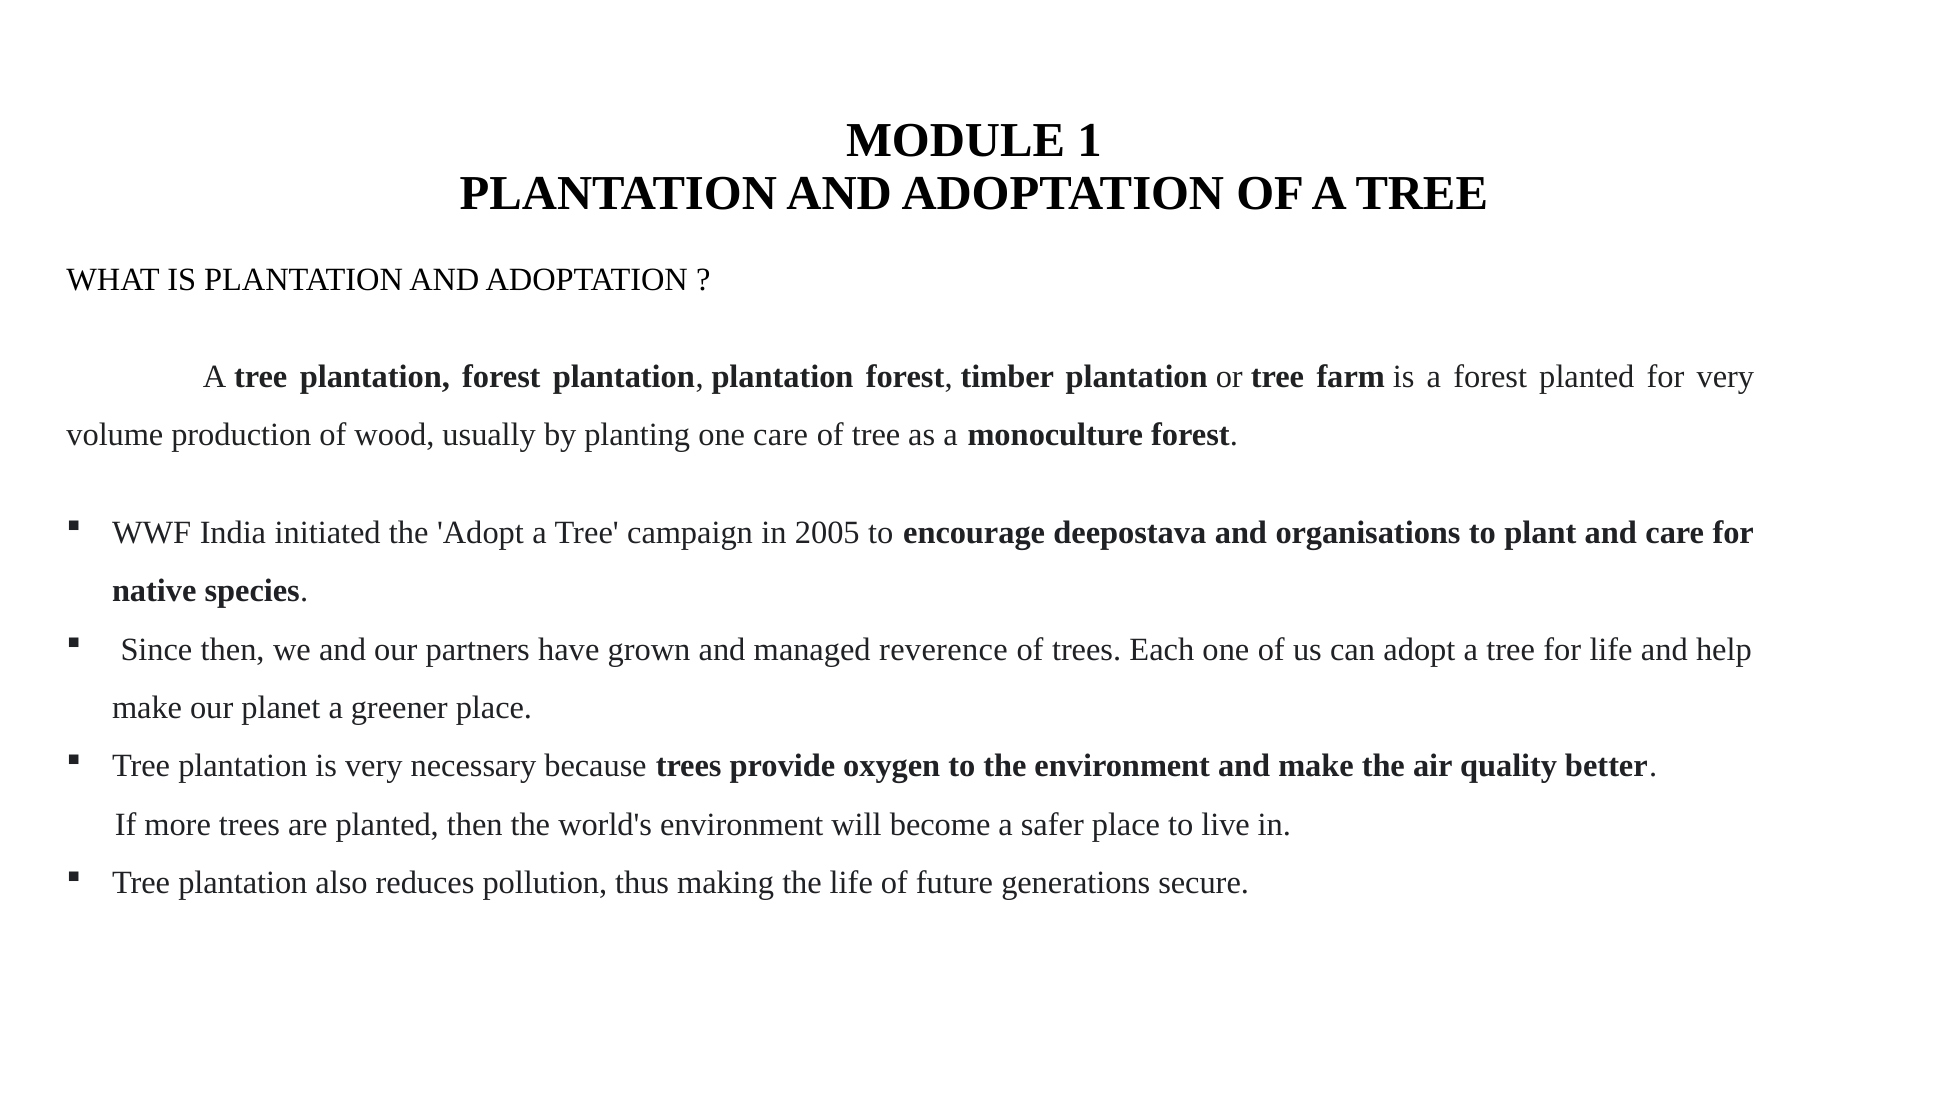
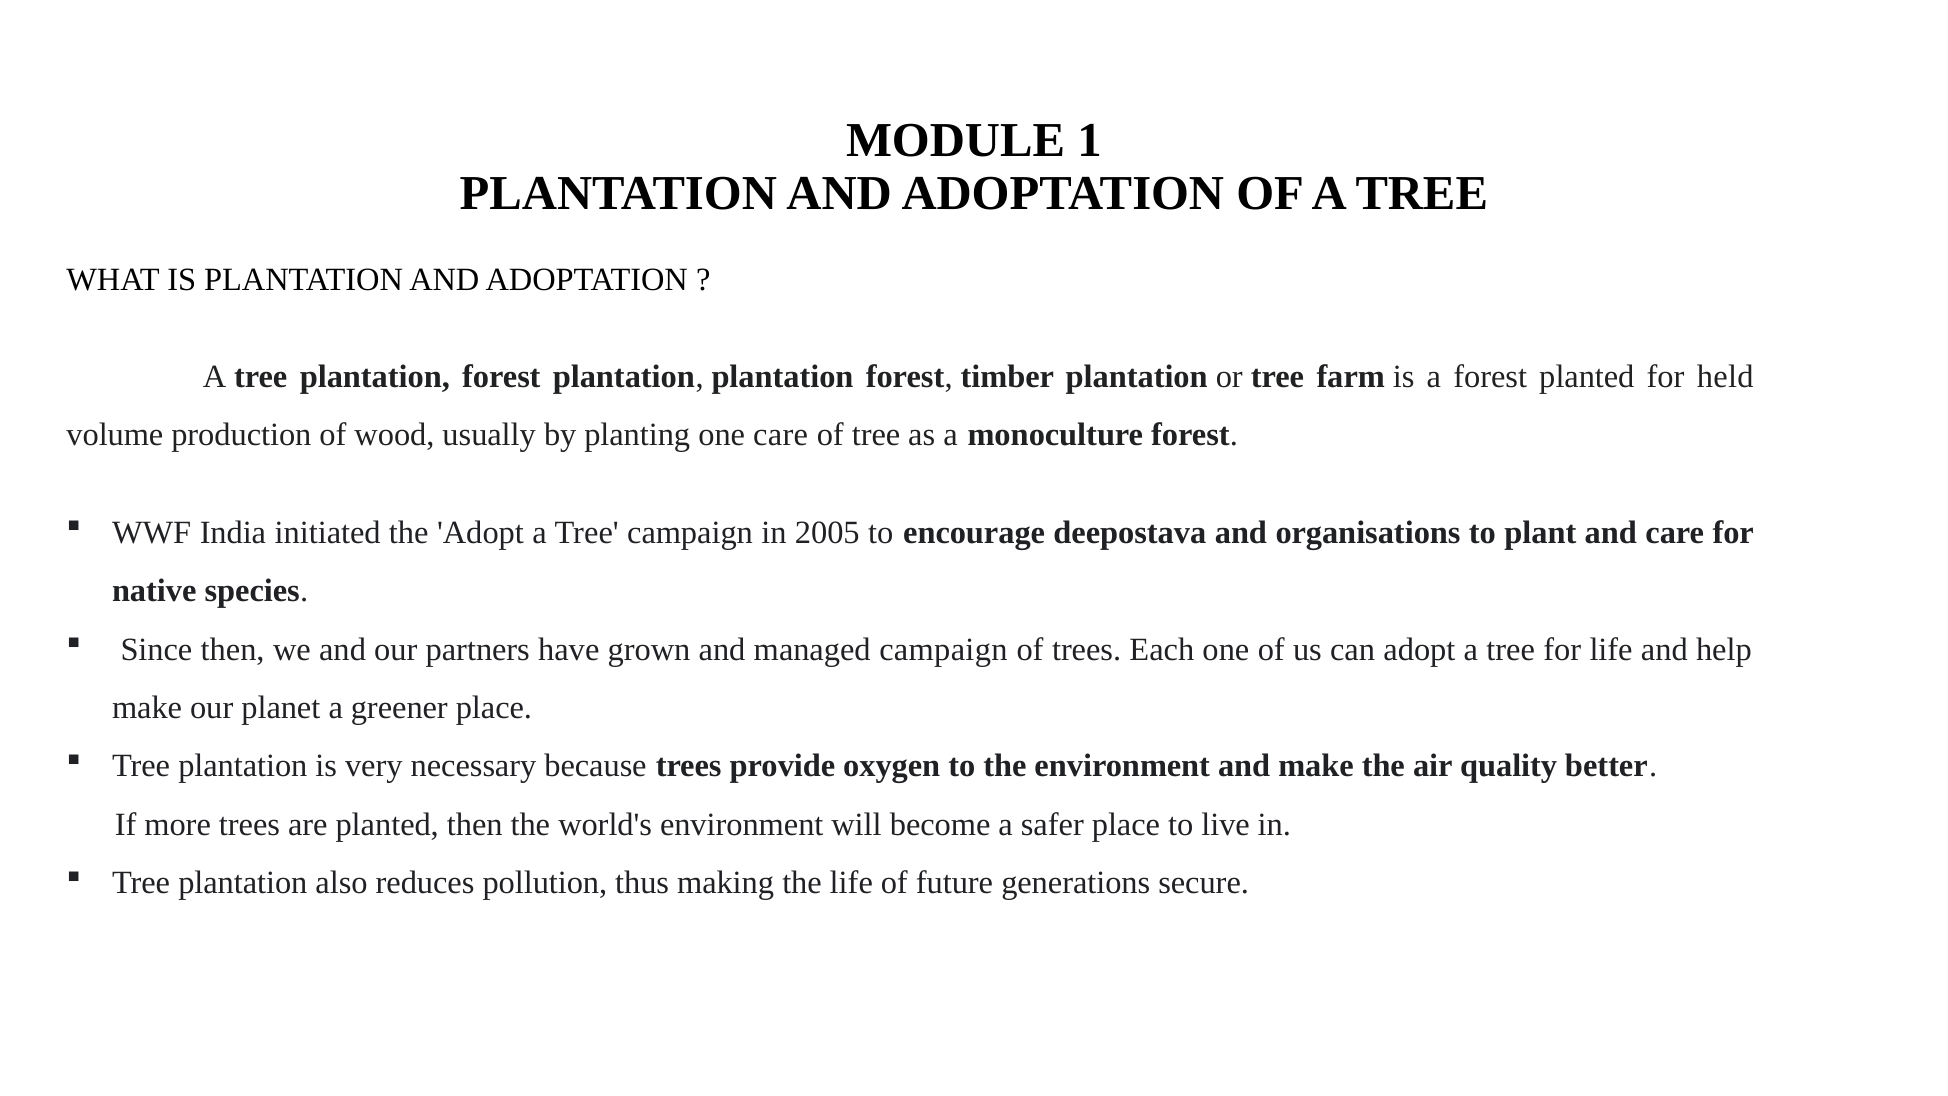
for very: very -> held
managed reverence: reverence -> campaign
